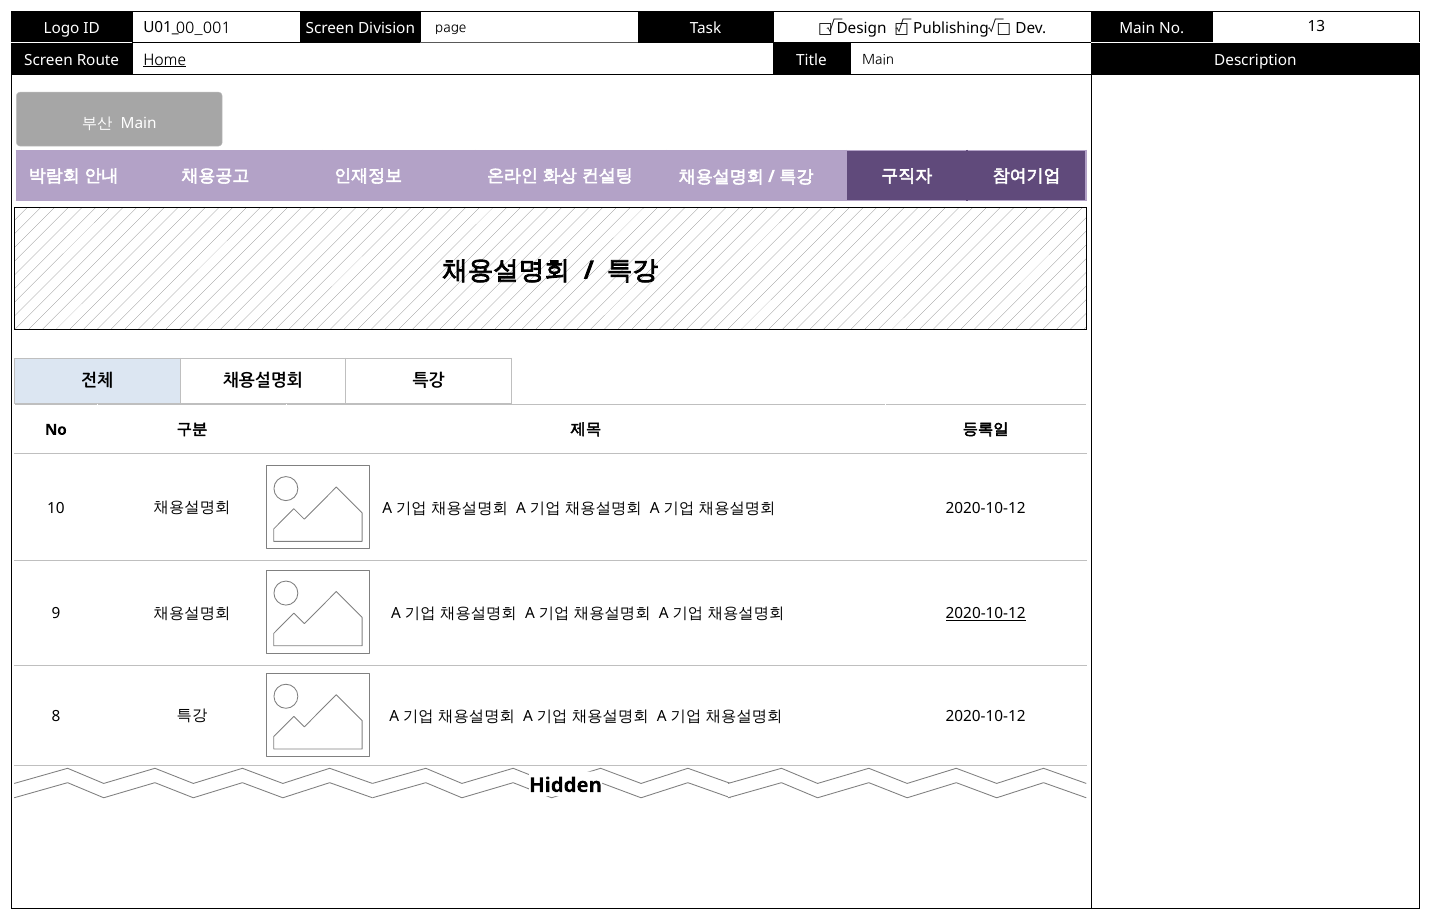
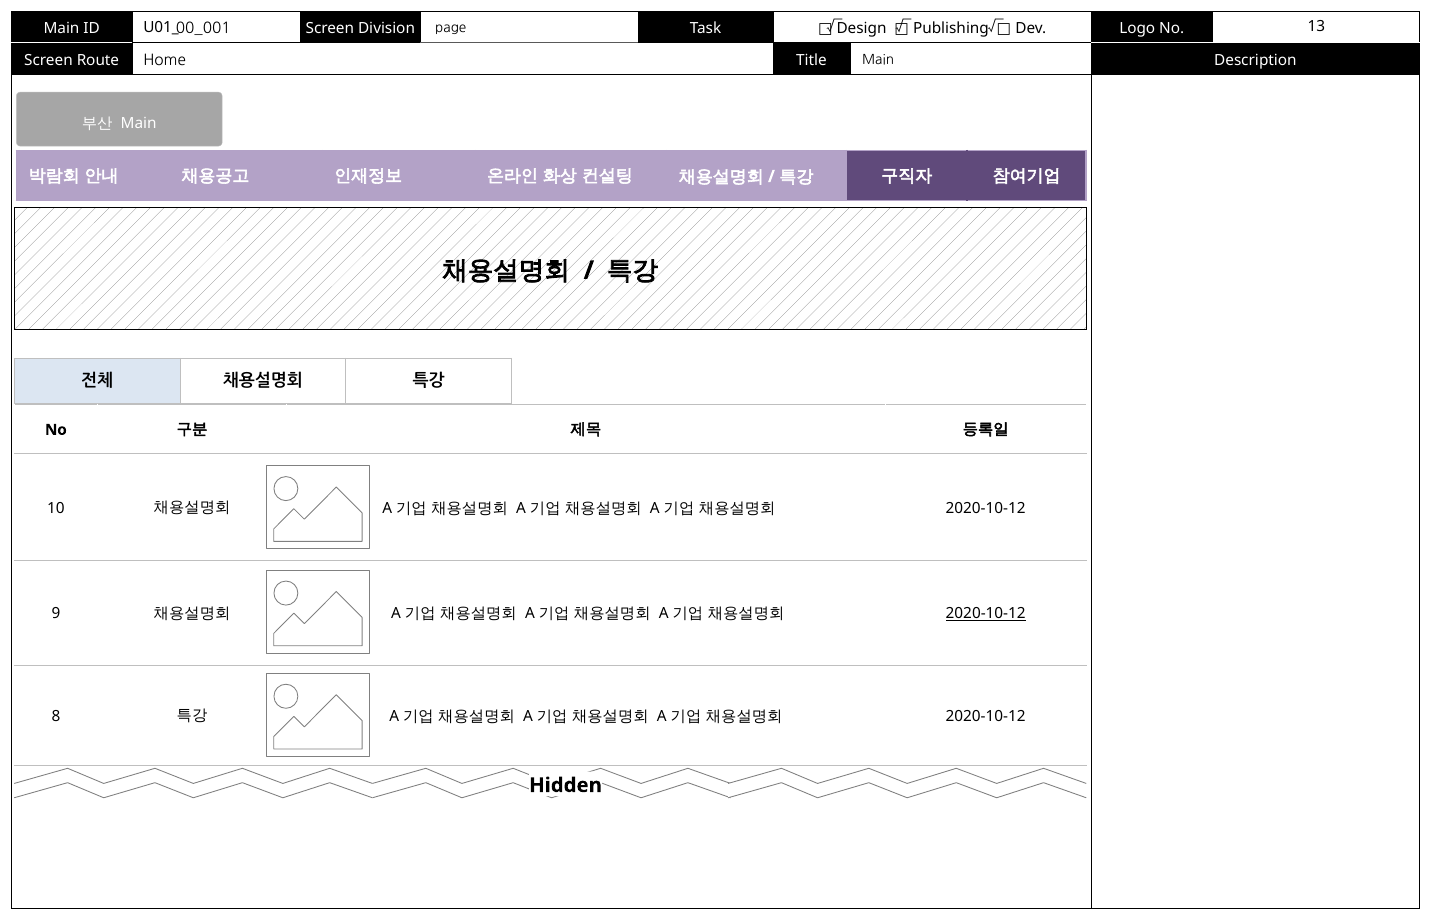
Main at (1137, 29): Main -> Logo
Logo at (61, 29): Logo -> Main
Home underline: present -> none
